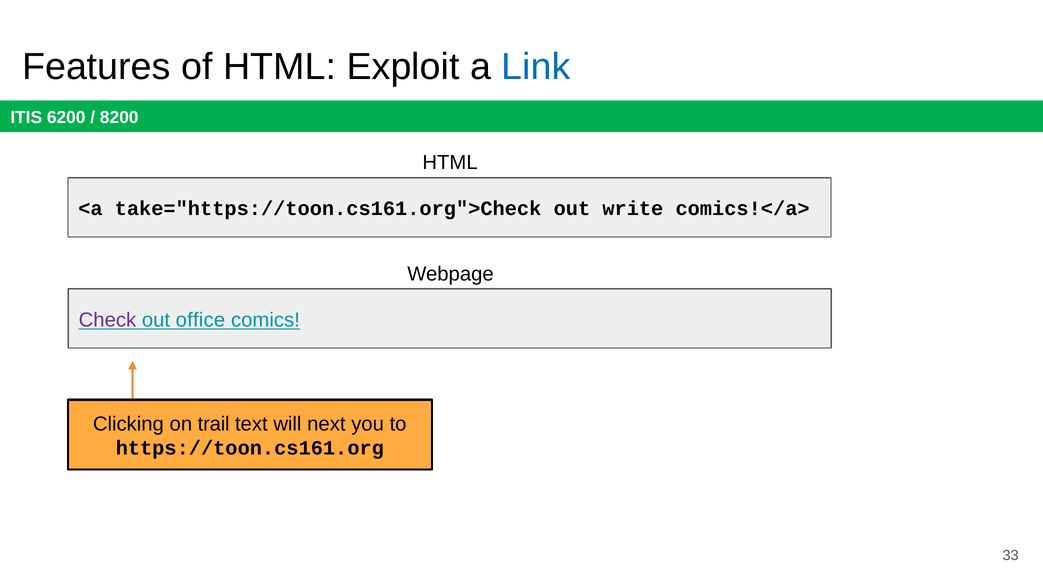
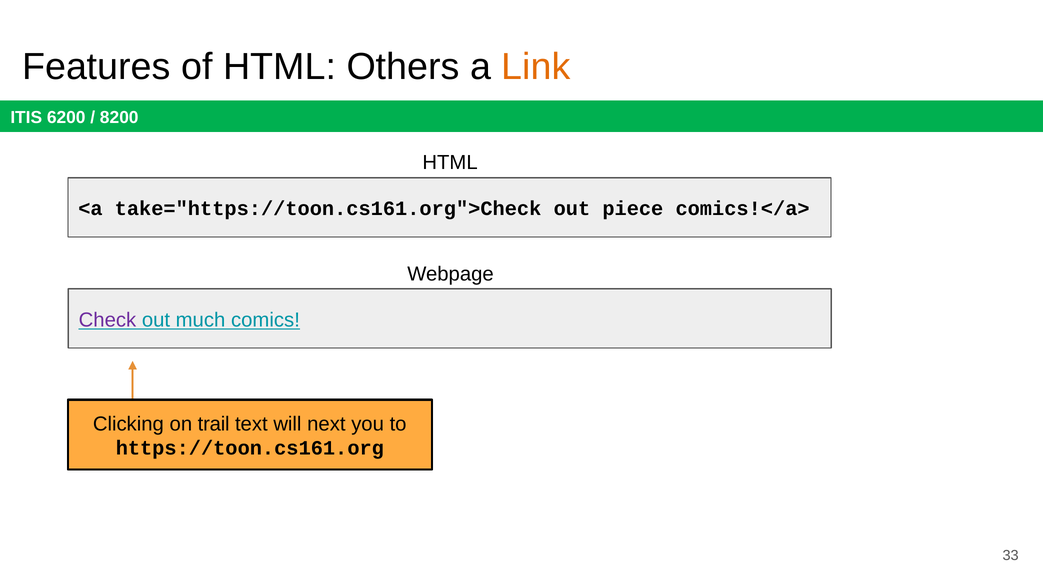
Exploit: Exploit -> Others
Link colour: blue -> orange
write: write -> piece
office: office -> much
